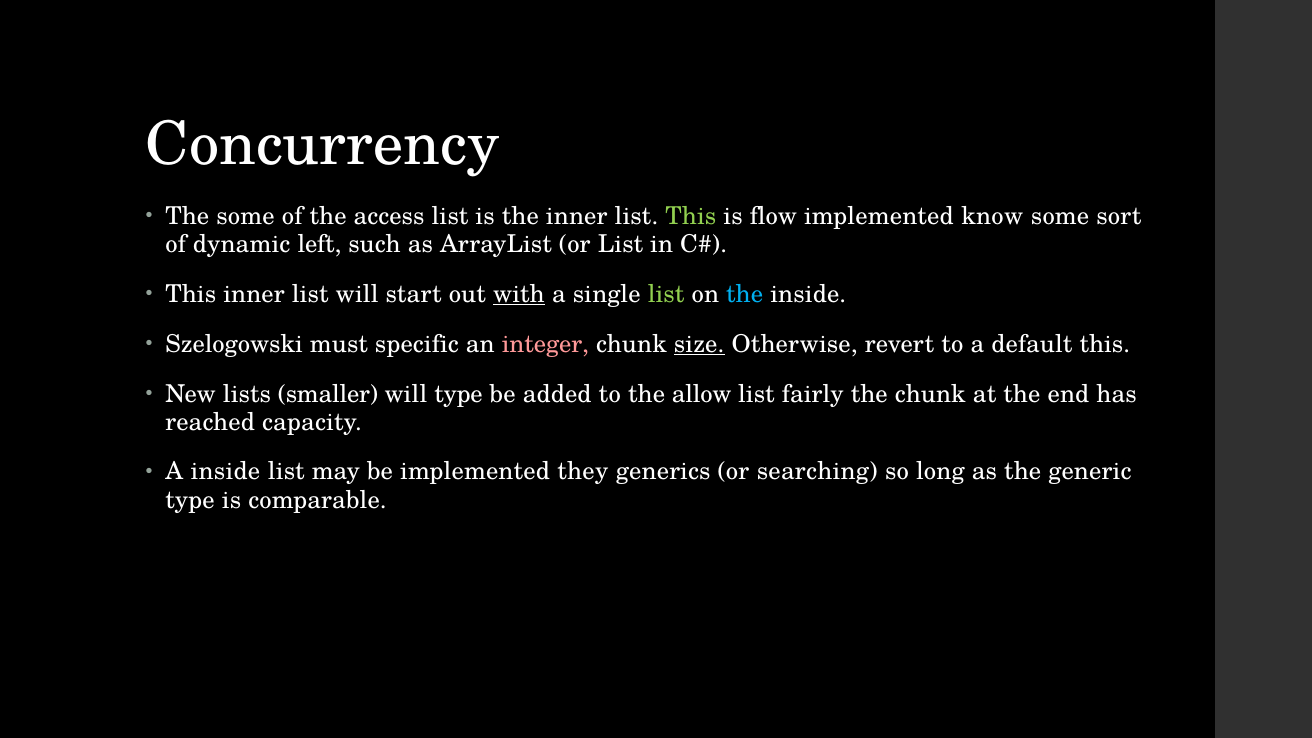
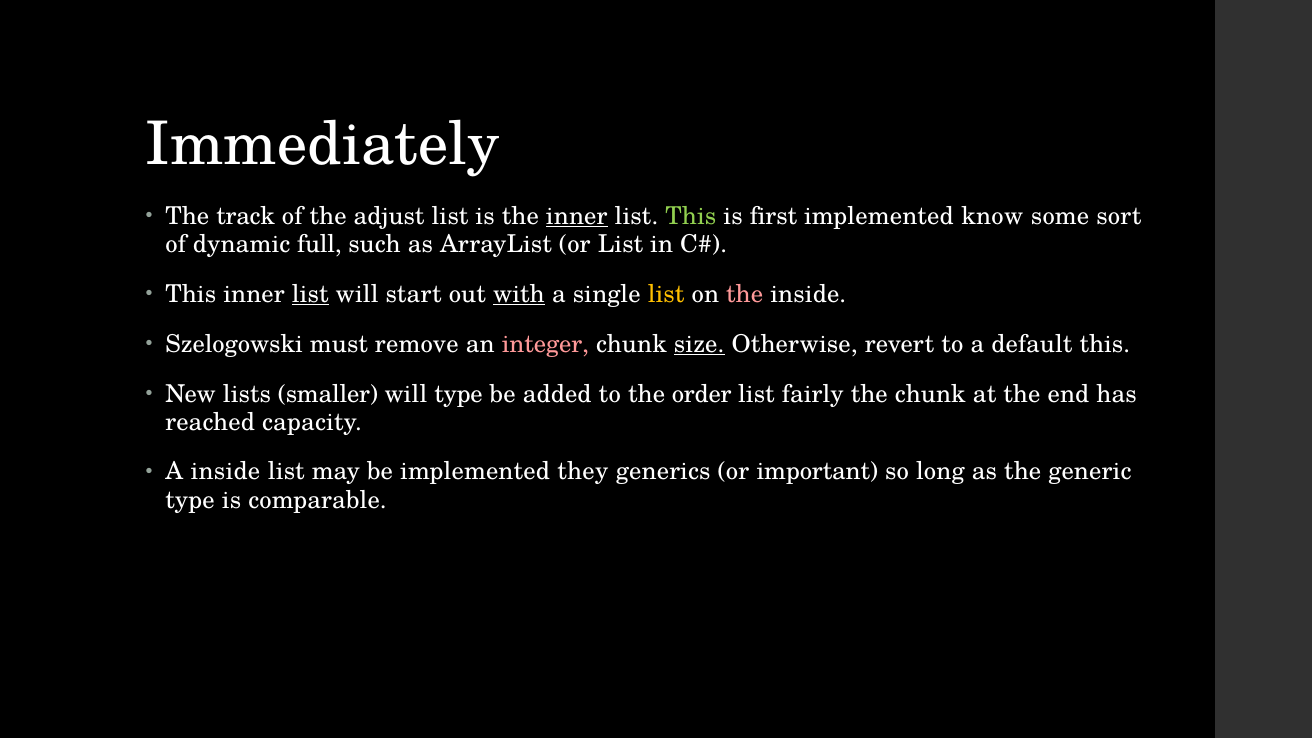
Concurrency: Concurrency -> Immediately
The some: some -> track
access: access -> adjust
inner at (577, 216) underline: none -> present
flow: flow -> first
left: left -> full
list at (310, 294) underline: none -> present
list at (666, 294) colour: light green -> yellow
the at (745, 294) colour: light blue -> pink
specific: specific -> remove
allow: allow -> order
searching: searching -> important
